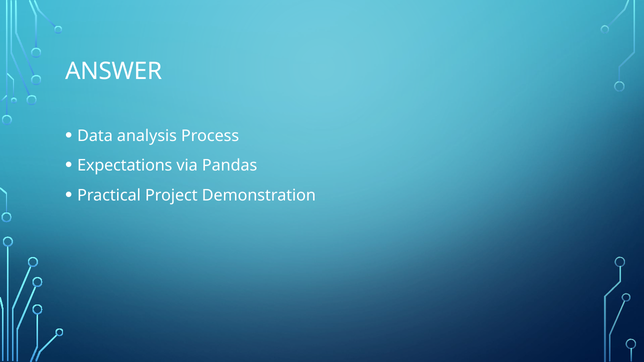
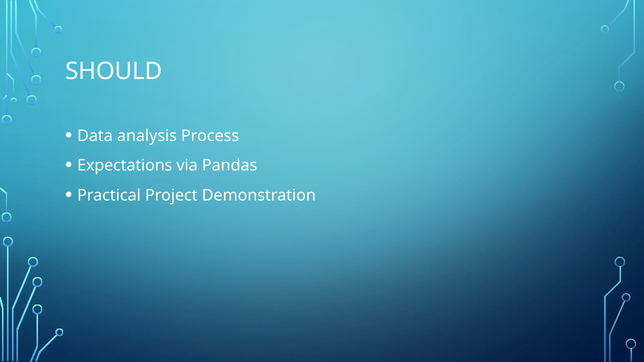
ANSWER: ANSWER -> SHOULD
